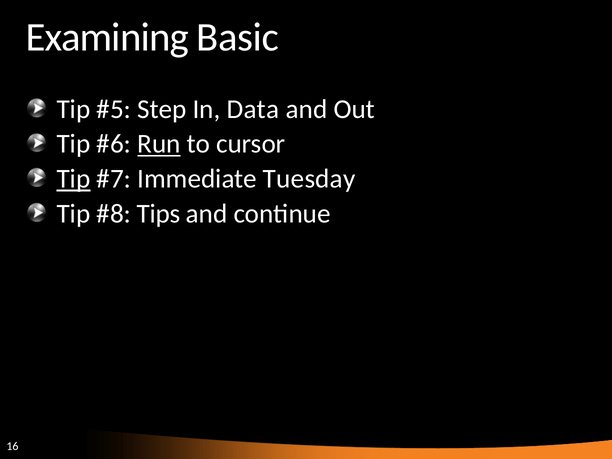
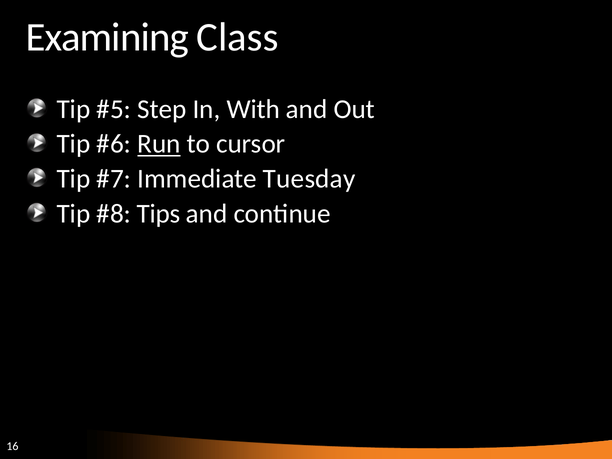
Basic: Basic -> Class
Data: Data -> With
Tip at (73, 179) underline: present -> none
